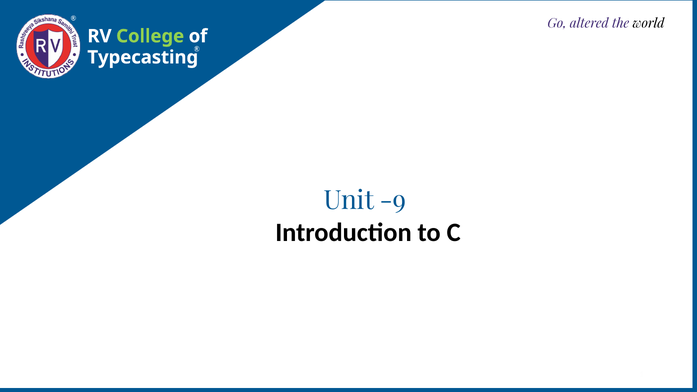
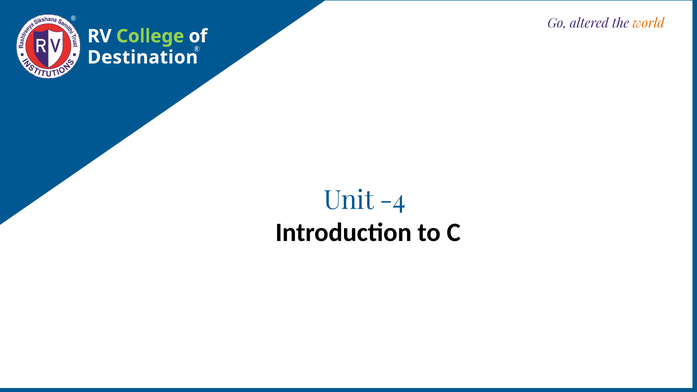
world colour: black -> orange
Typecasting: Typecasting -> Destination
-9: -9 -> -4
